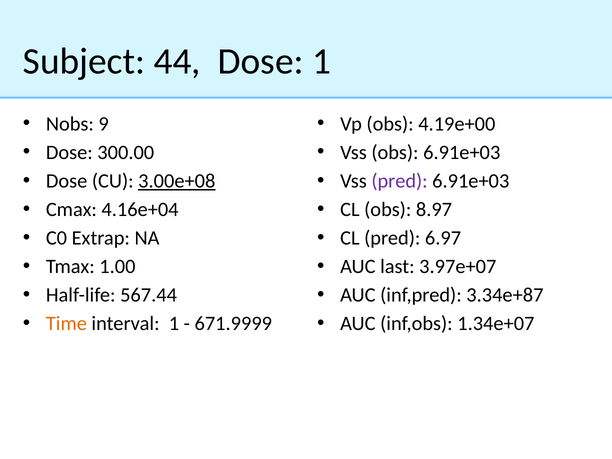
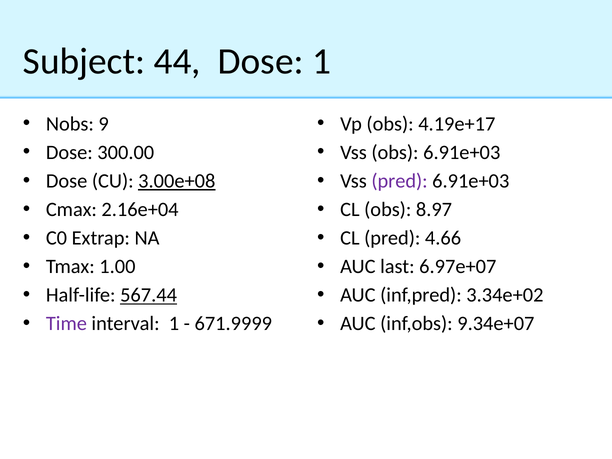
4.19e+00: 4.19e+00 -> 4.19e+17
4.16e+04: 4.16e+04 -> 2.16e+04
6.97: 6.97 -> 4.66
3.97e+07: 3.97e+07 -> 6.97e+07
567.44 underline: none -> present
3.34e+87: 3.34e+87 -> 3.34e+02
Time colour: orange -> purple
1.34e+07: 1.34e+07 -> 9.34e+07
